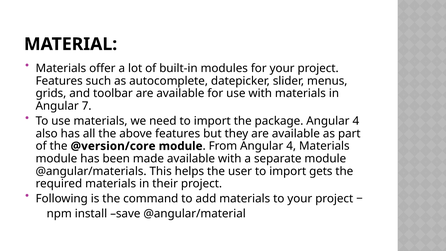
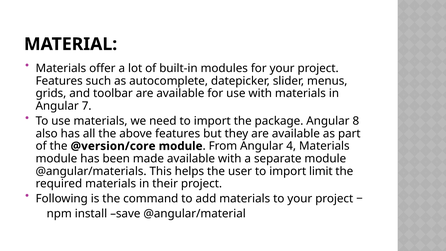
package Angular 4: 4 -> 8
gets: gets -> limit
